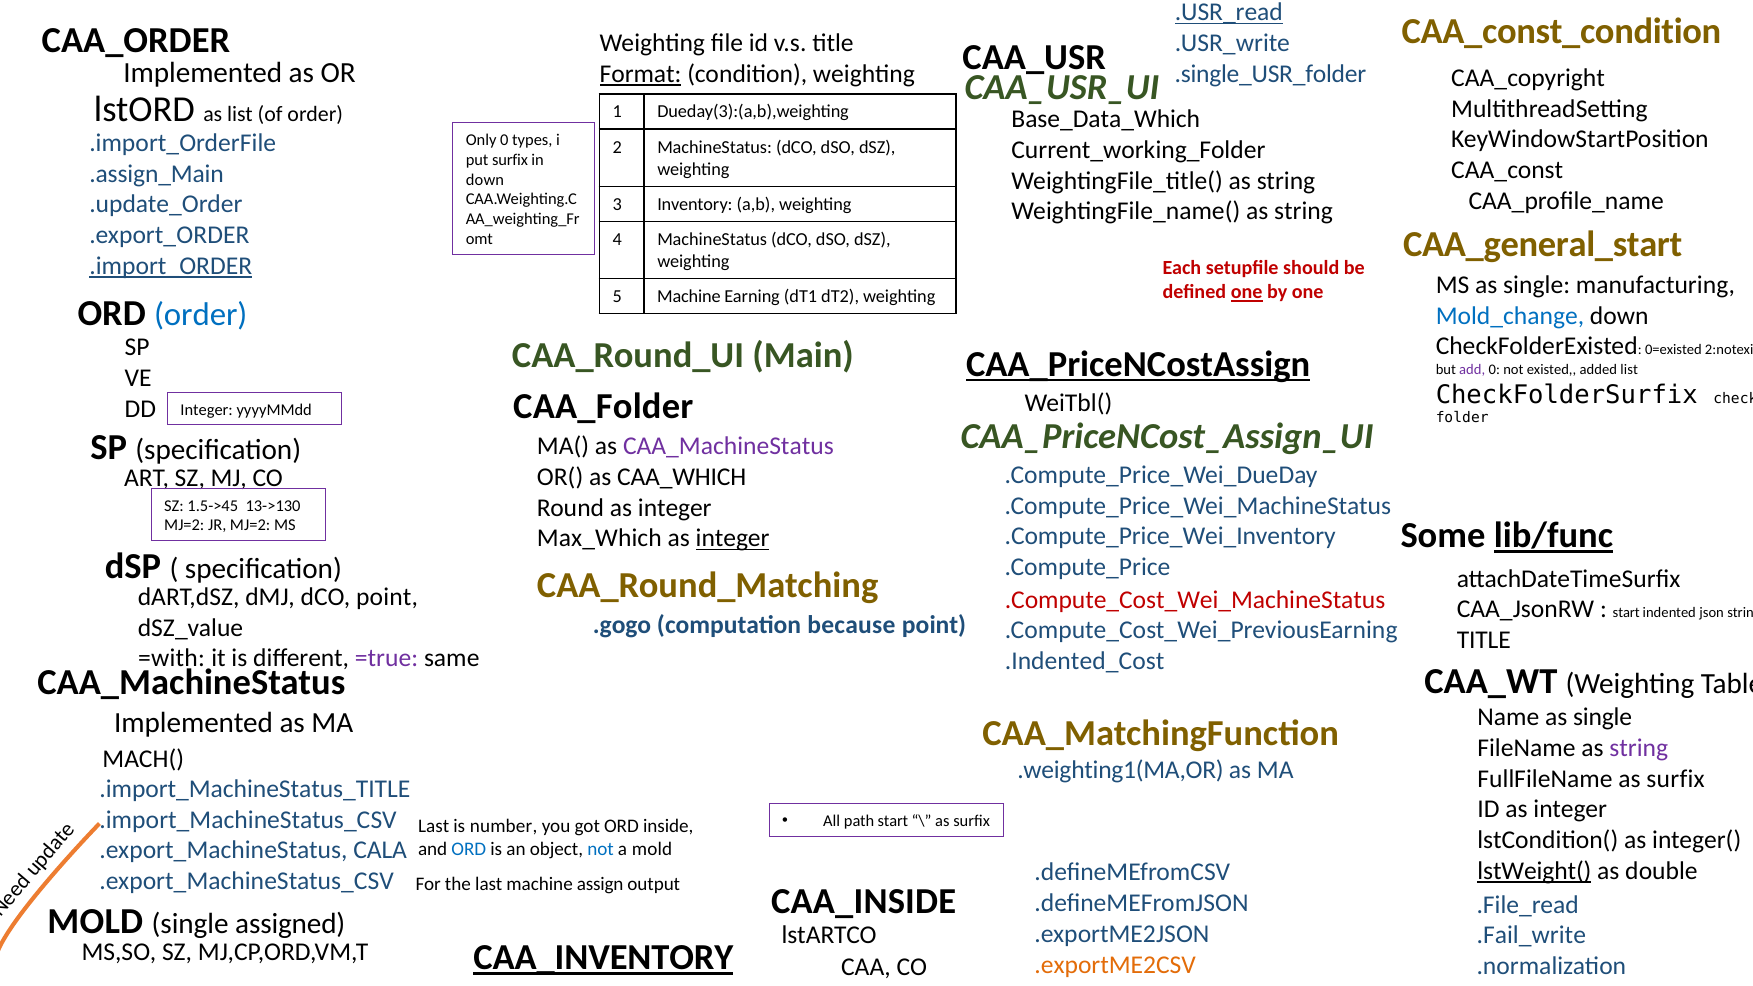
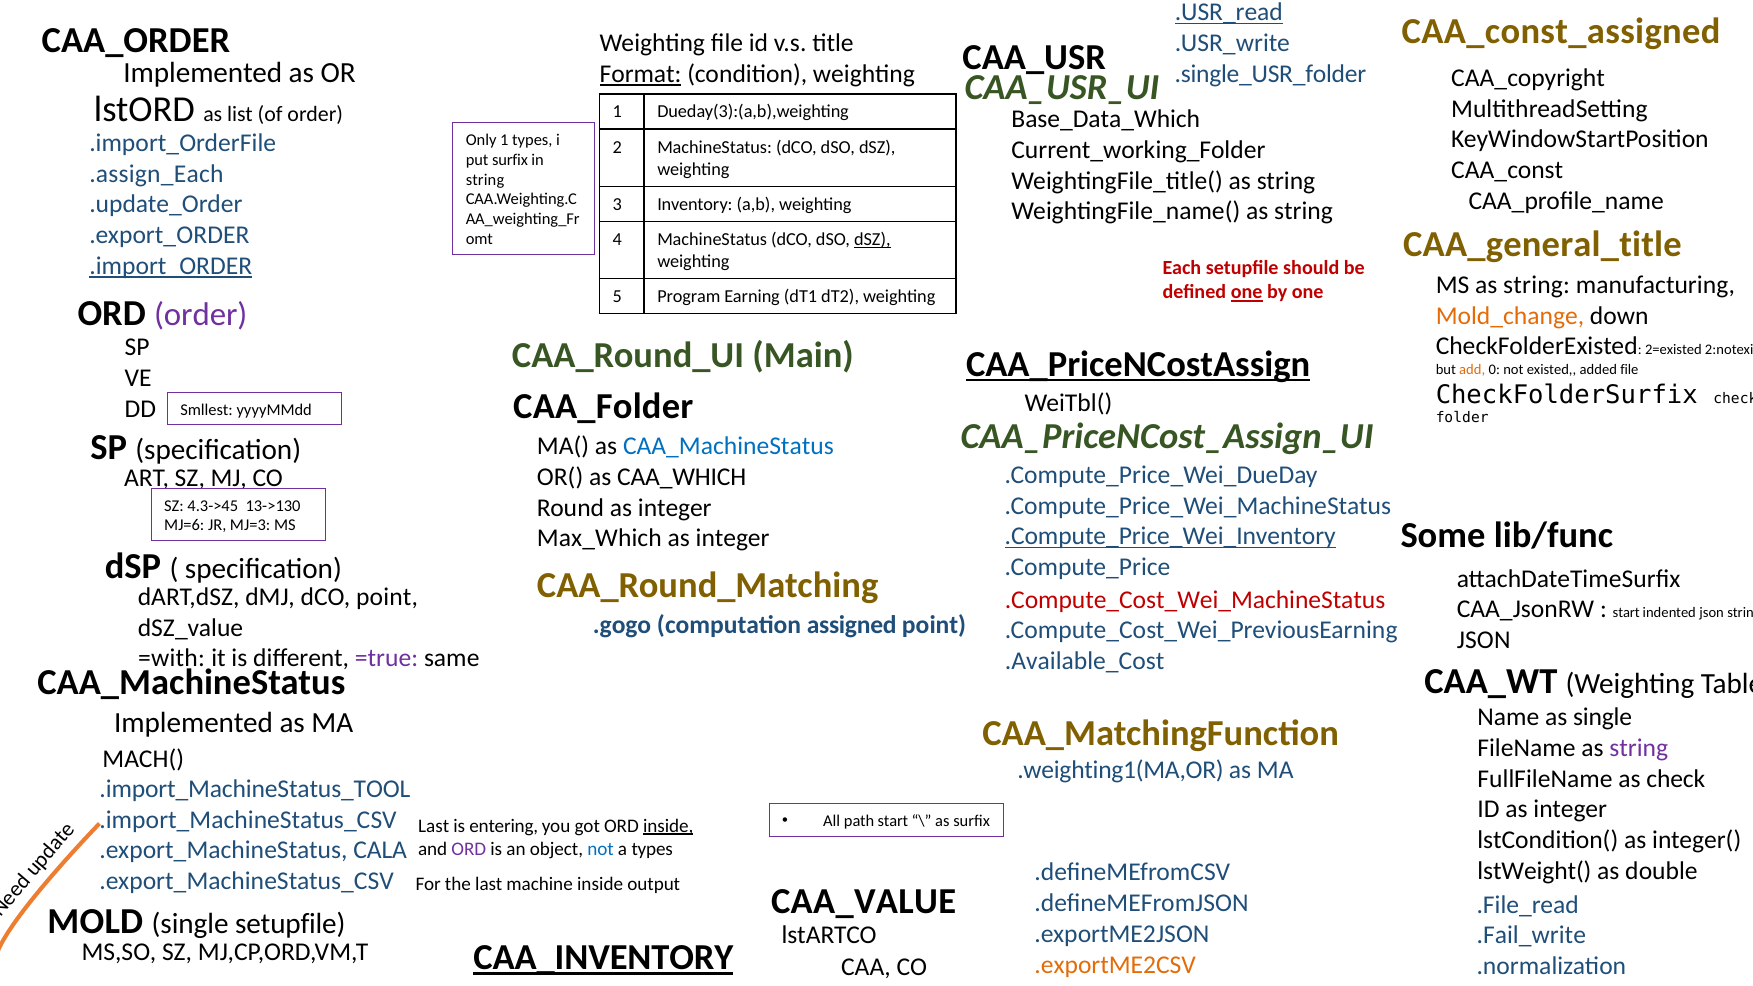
CAA_const_condition: CAA_const_condition -> CAA_const_assigned
Only 0: 0 -> 1
.assign_Main: .assign_Main -> .assign_Each
down at (485, 180): down -> string
CAA_general_start: CAA_general_start -> CAA_general_title
dSZ at (872, 239) underline: none -> present
MS as single: single -> string
5 Machine: Machine -> Program
order at (201, 315) colour: blue -> purple
Mold_change colour: blue -> orange
0=existed: 0=existed -> 2=existed
add colour: purple -> orange
added list: list -> file
Integer at (207, 410): Integer -> Smllest
CAA_MachineStatus at (728, 446) colour: purple -> blue
1.5->45: 1.5->45 -> 4.3->45
MJ=2 at (184, 526): MJ=2 -> MJ=6
JR MJ=2: MJ=2 -> MJ=3
lib/func underline: present -> none
.Compute_Price_Wei_Inventory underline: none -> present
integer at (733, 538) underline: present -> none
because: because -> assigned
TITLE at (1484, 640): TITLE -> JSON
.Indented_Cost: .Indented_Cost -> .Available_Cost
FullFileName as surfix: surfix -> check
.import_MachineStatus_TITLE: .import_MachineStatus_TITLE -> .import_MachineStatus_TOOL
number: number -> entering
inside at (668, 826) underline: none -> present
ORD at (469, 849) colour: blue -> purple
a mold: mold -> types
lstWeight( underline: present -> none
machine assign: assign -> inside
CAA_INSIDE: CAA_INSIDE -> CAA_VALUE
single assigned: assigned -> setupfile
